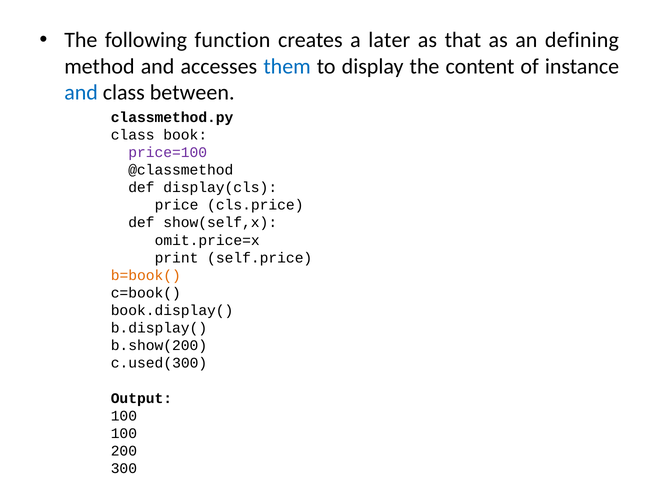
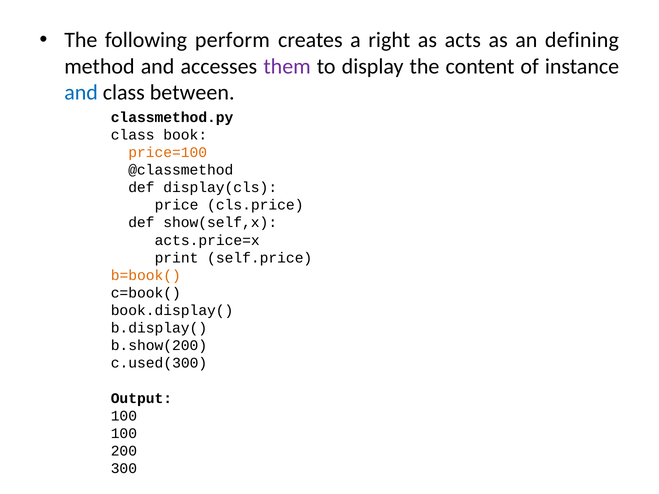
function: function -> perform
later: later -> right
that: that -> acts
them colour: blue -> purple
price=100 colour: purple -> orange
omit.price=x: omit.price=x -> acts.price=x
